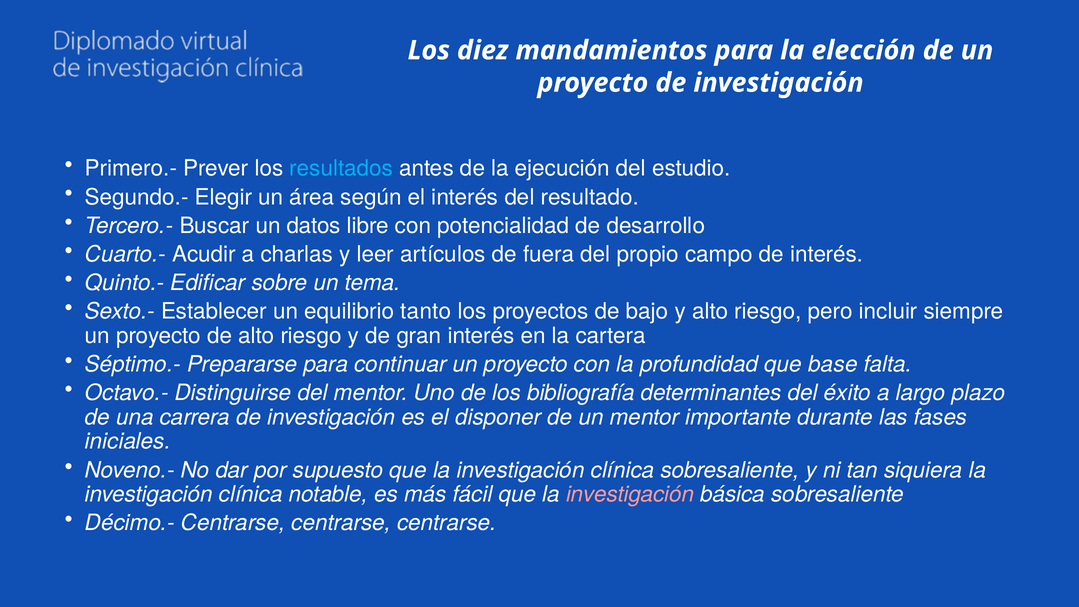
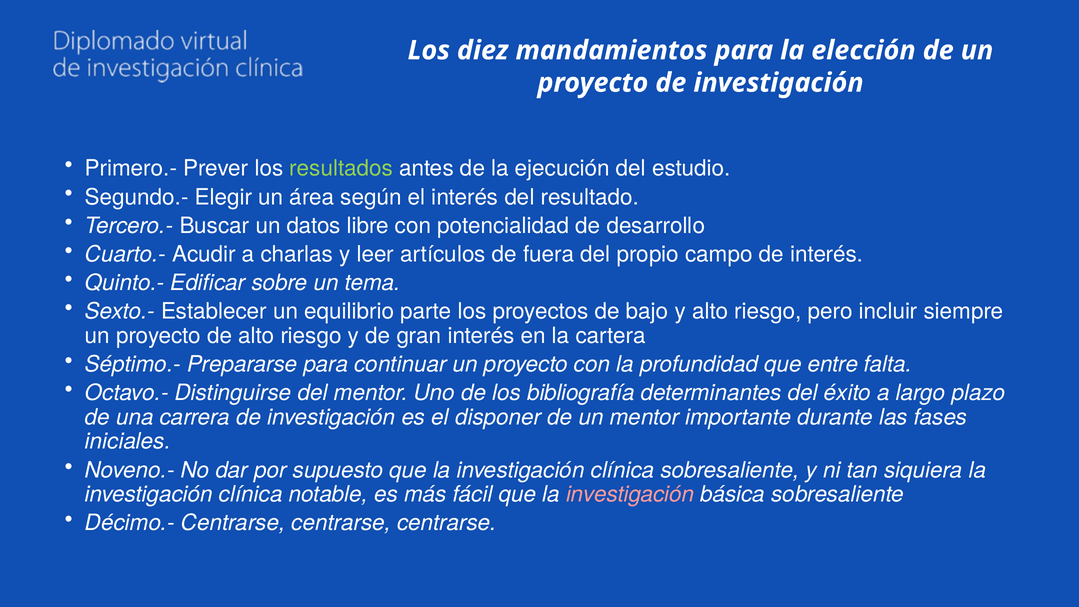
resultados colour: light blue -> light green
tanto: tanto -> parte
base: base -> entre
